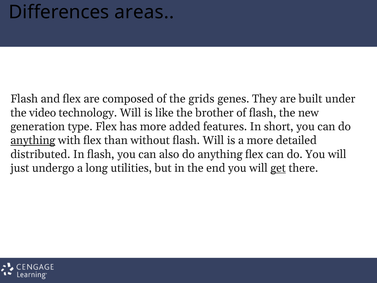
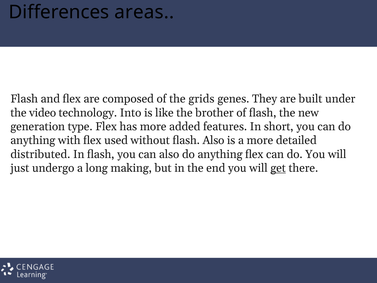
technology Will: Will -> Into
anything at (33, 140) underline: present -> none
than: than -> used
flash Will: Will -> Also
utilities: utilities -> making
